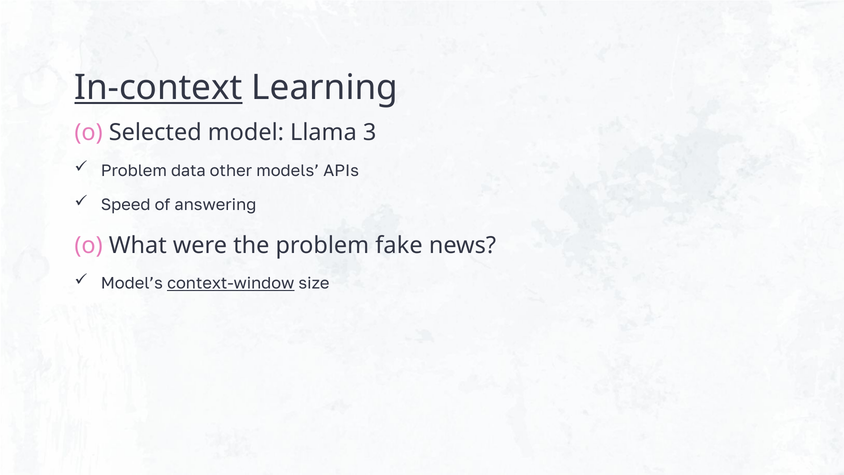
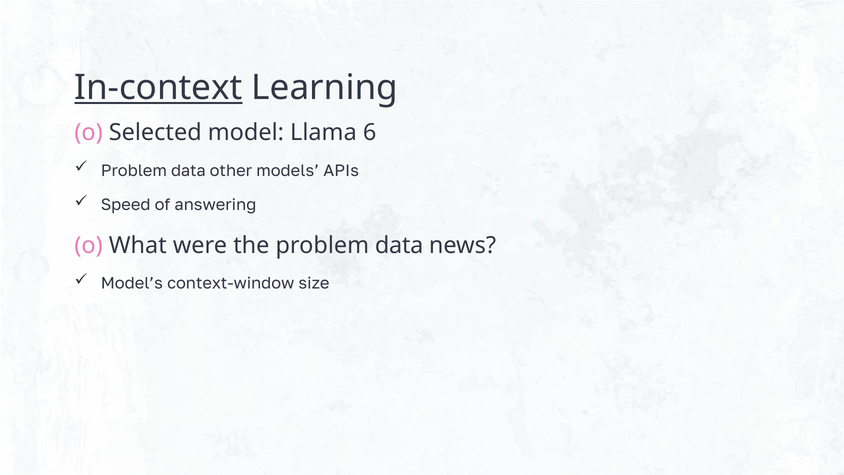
3: 3 -> 6
the problem fake: fake -> data
context-window underline: present -> none
